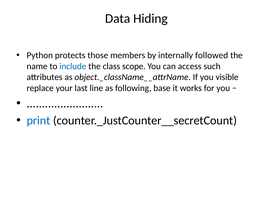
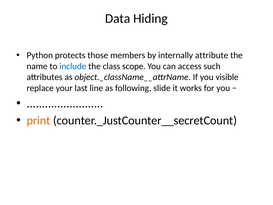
followed: followed -> attribute
base: base -> slide
print colour: blue -> orange
